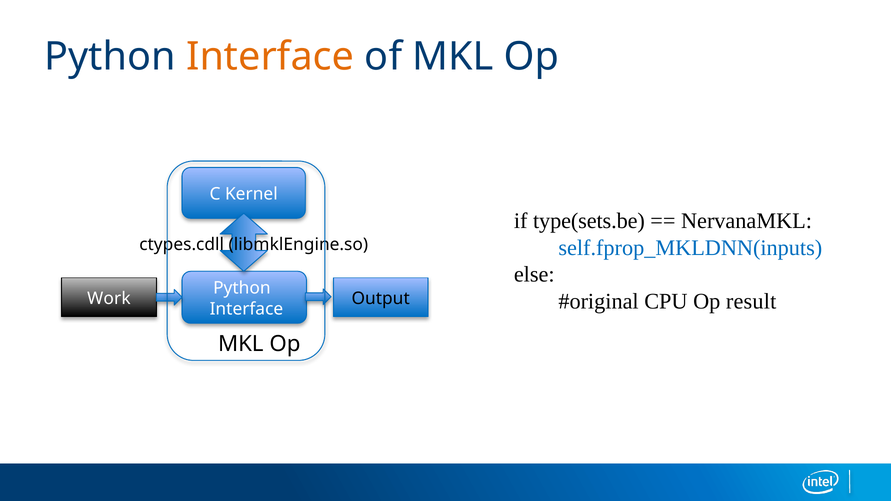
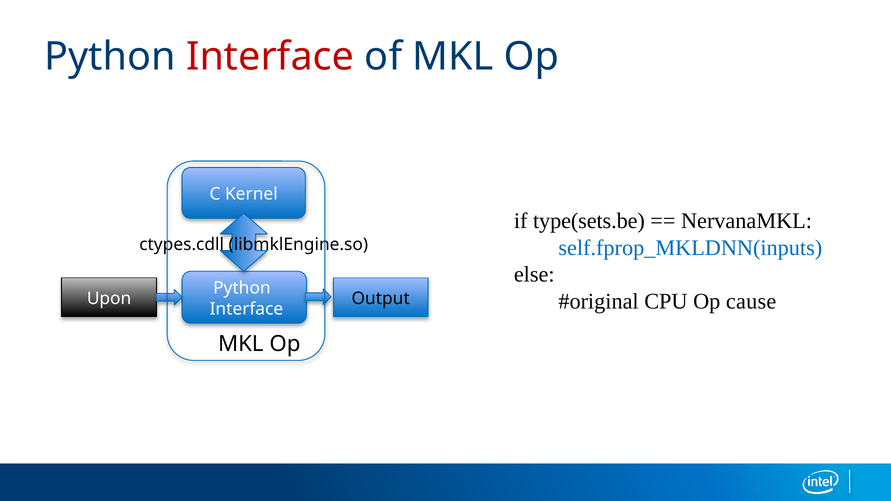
Interface at (270, 57) colour: orange -> red
result: result -> cause
Work: Work -> Upon
